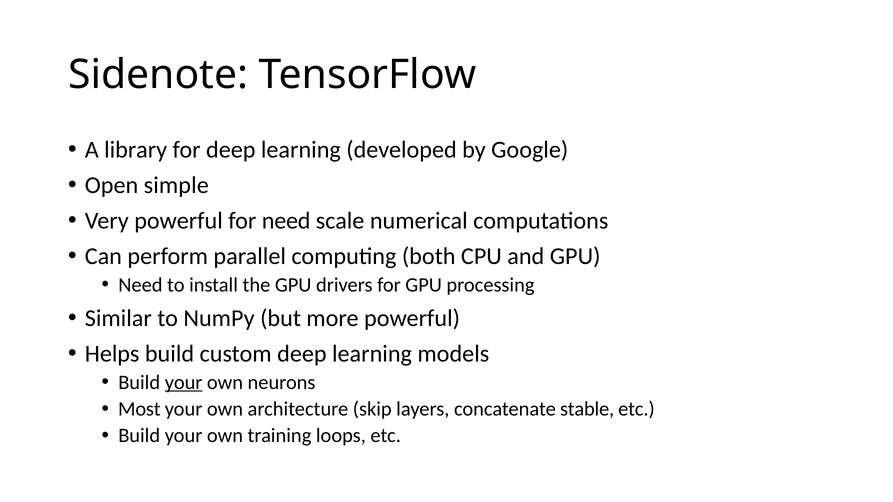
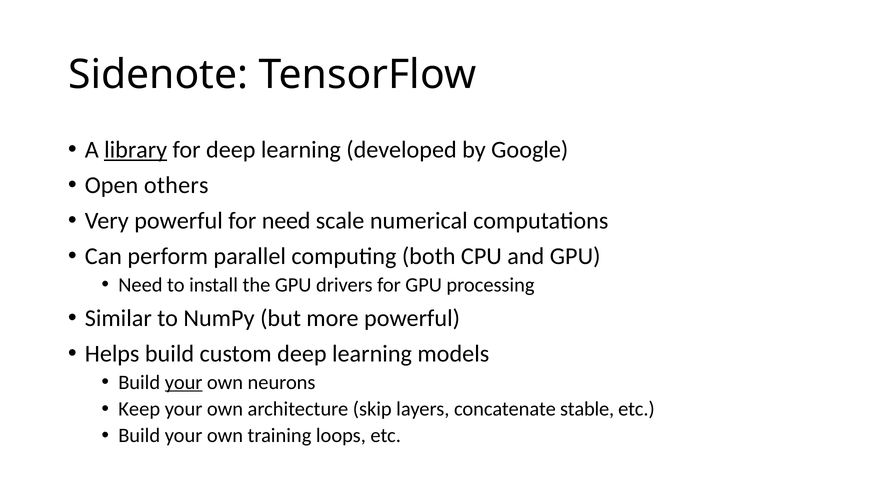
library underline: none -> present
simple: simple -> others
Most: Most -> Keep
